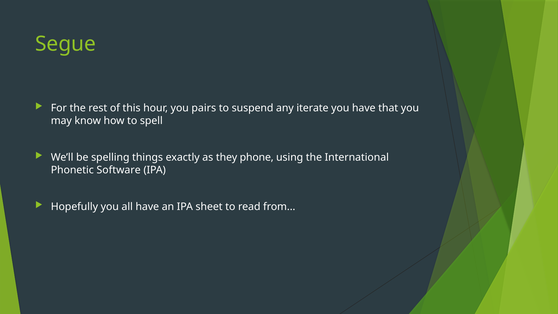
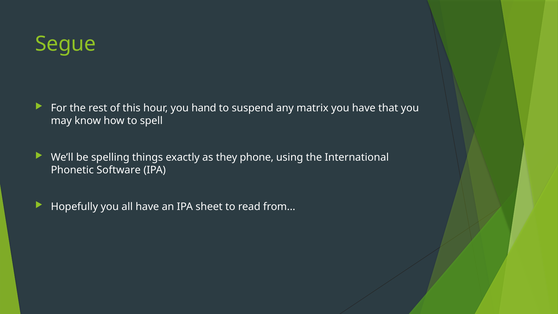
pairs: pairs -> hand
iterate: iterate -> matrix
